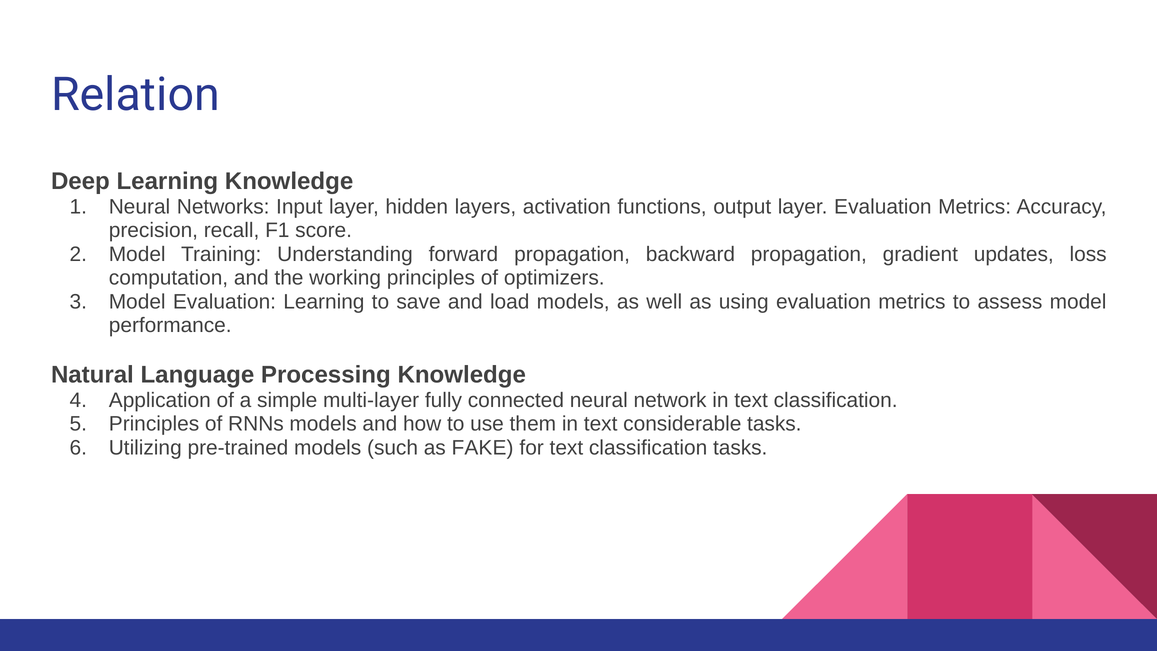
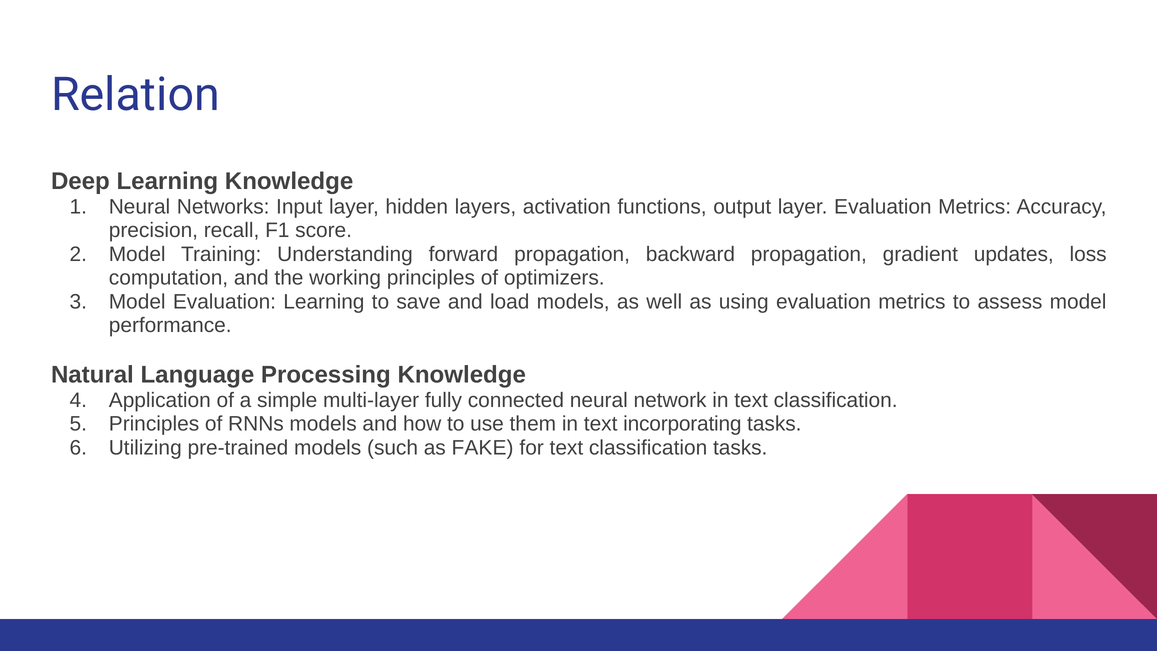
considerable: considerable -> incorporating
